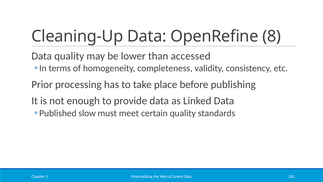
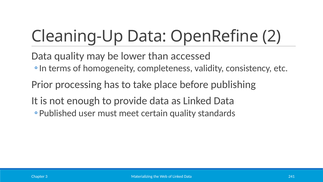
8: 8 -> 2
slow: slow -> user
